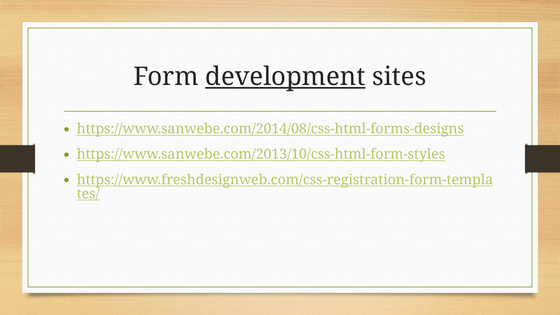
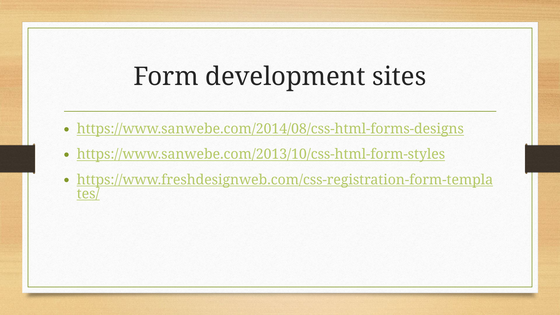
development underline: present -> none
